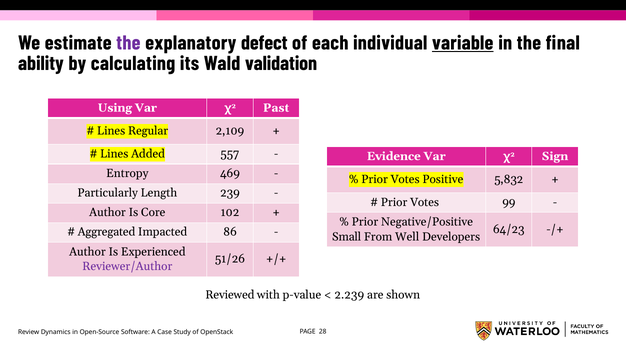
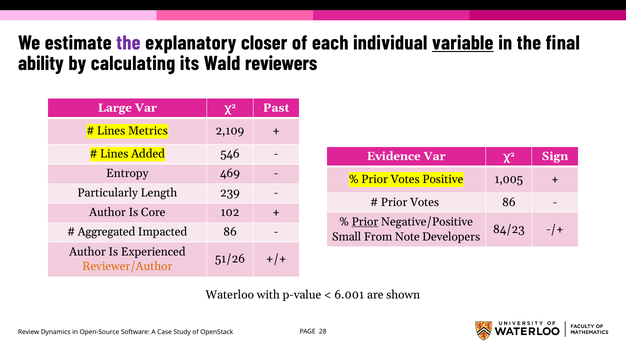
defect: defect -> closer
validation: validation -> reviewers
Using: Using -> Large
Regular: Regular -> Metrics
557: 557 -> 546
5,832: 5,832 -> 1,005
Votes 99: 99 -> 86
Prior at (365, 222) underline: none -> present
64/23: 64/23 -> 84/23
Well: Well -> Note
Reviewer/Author colour: purple -> orange
Reviewed: Reviewed -> Waterloo
2.239: 2.239 -> 6.001
